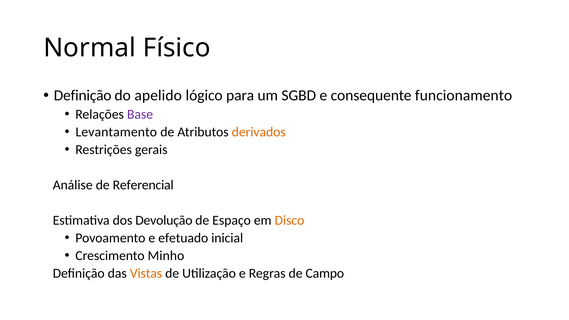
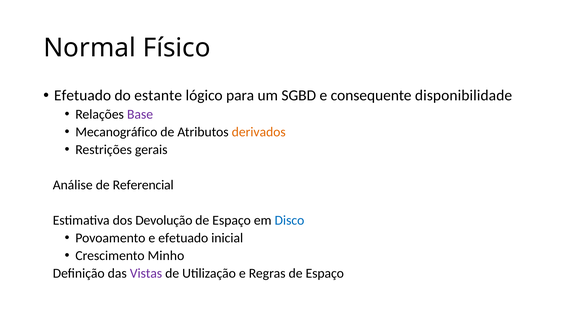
Definição at (83, 96): Definição -> Efetuado
apelido: apelido -> estante
funcionamento: funcionamento -> disponibilidade
Levantamento: Levantamento -> Mecanográfico
Disco colour: orange -> blue
Vistas colour: orange -> purple
Regras de Campo: Campo -> Espaço
